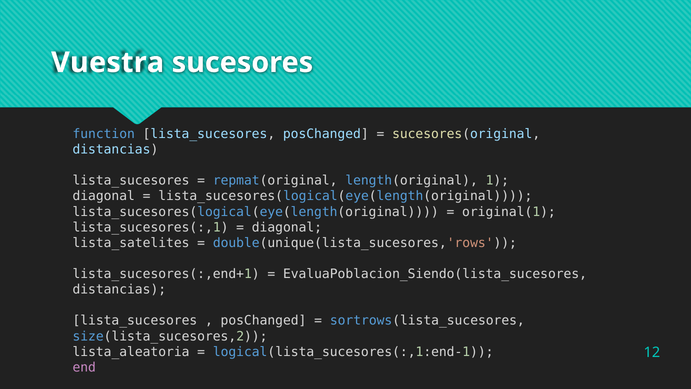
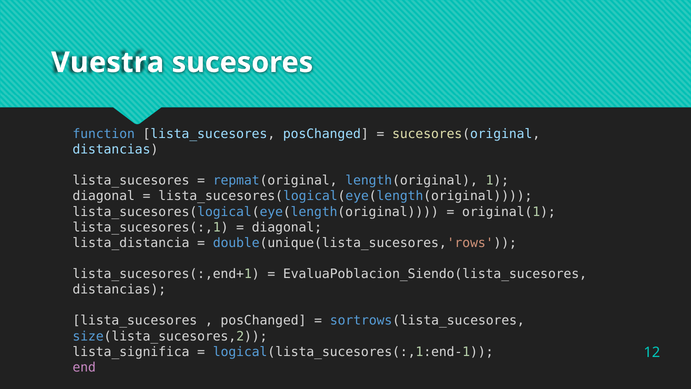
lista_satelites: lista_satelites -> lista_distancia
lista_aleatoria: lista_aleatoria -> lista_significa
